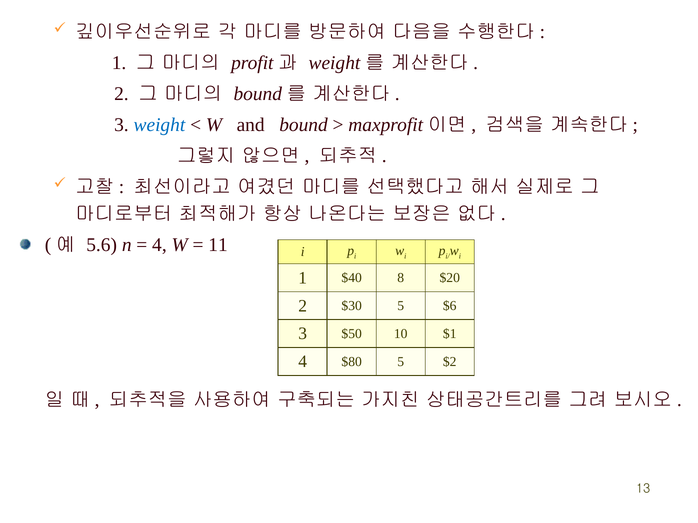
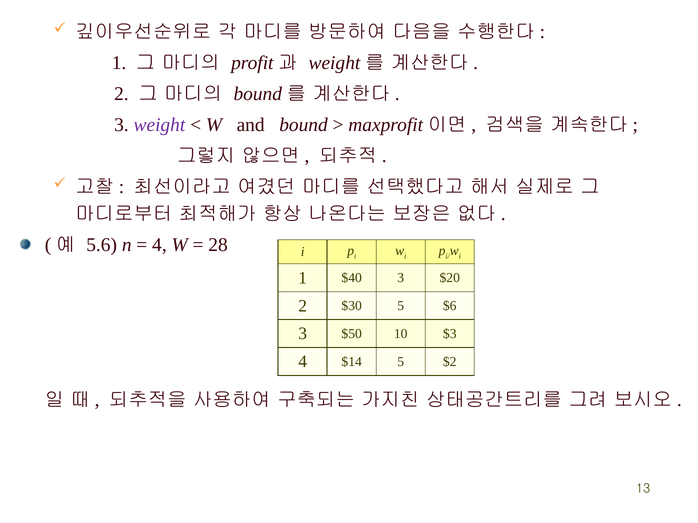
weight colour: blue -> purple
11: 11 -> 28
$40 8: 8 -> 3
$1: $1 -> $3
$80: $80 -> $14
